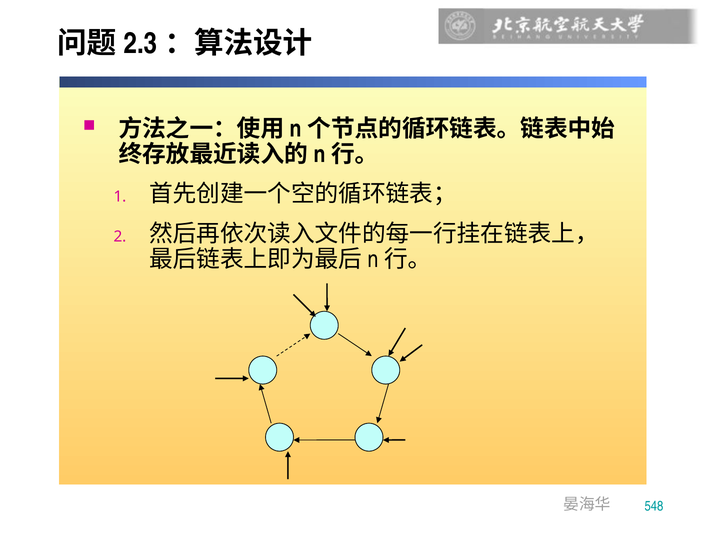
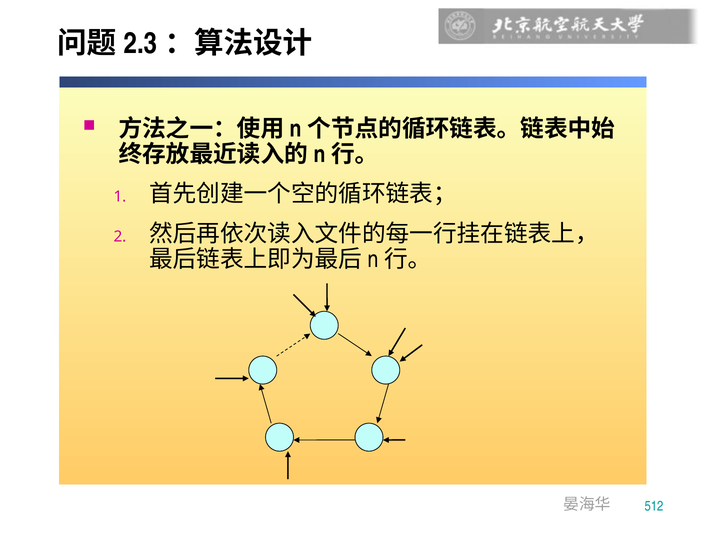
548: 548 -> 512
